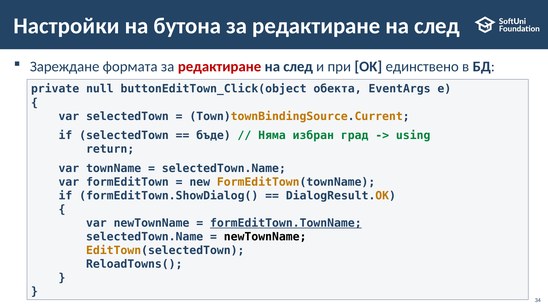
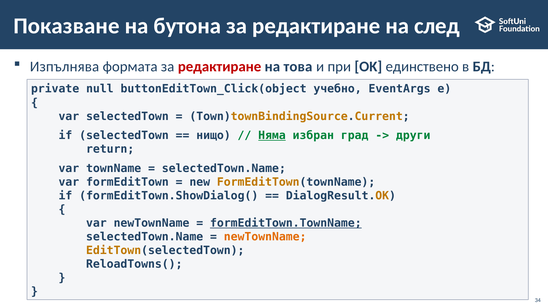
Настройки: Настройки -> Показване
Зареждане: Зареждане -> Изпълнява
след at (298, 67): след -> това
обекта: обекта -> учебно
бъде: бъде -> нищо
Няма underline: none -> present
using: using -> други
newTownName at (265, 237) colour: black -> orange
